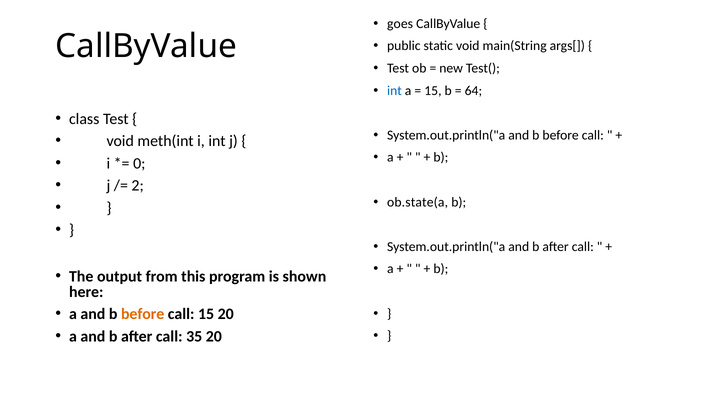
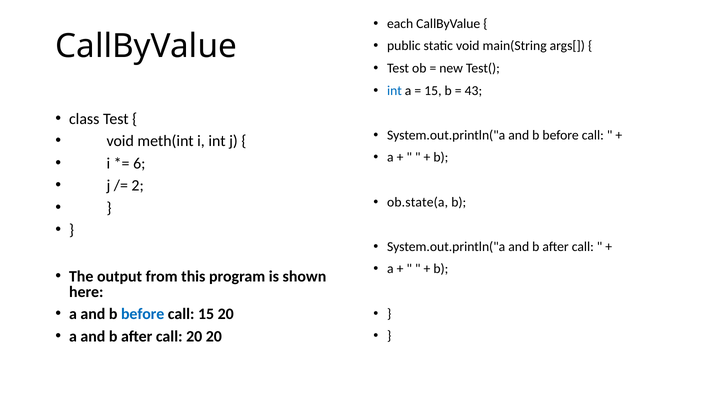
goes: goes -> each
64: 64 -> 43
0: 0 -> 6
before at (143, 314) colour: orange -> blue
call 35: 35 -> 20
